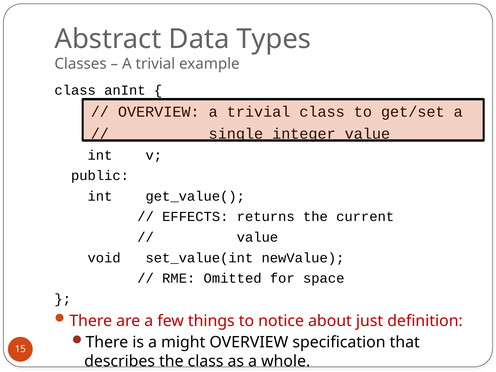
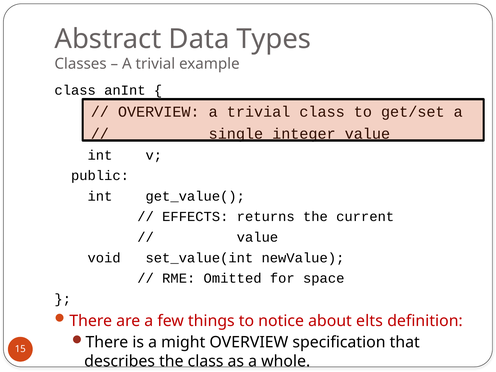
just: just -> elts
